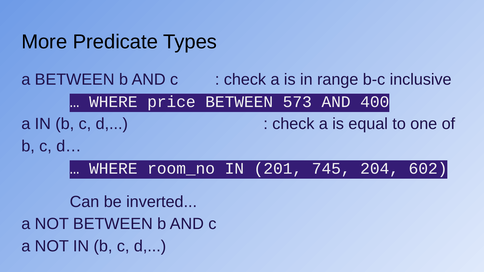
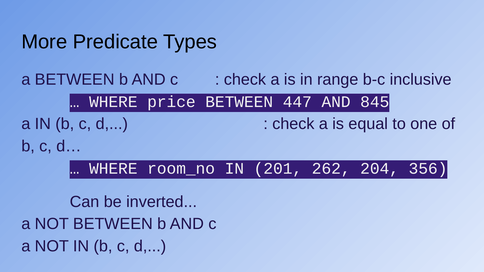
573: 573 -> 447
400: 400 -> 845
745: 745 -> 262
602: 602 -> 356
